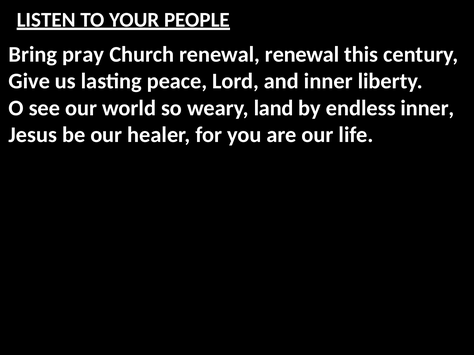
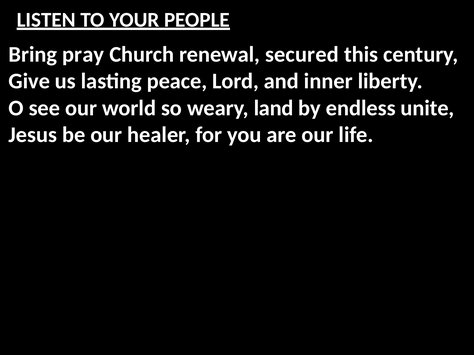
renewal renewal: renewal -> secured
endless inner: inner -> unite
